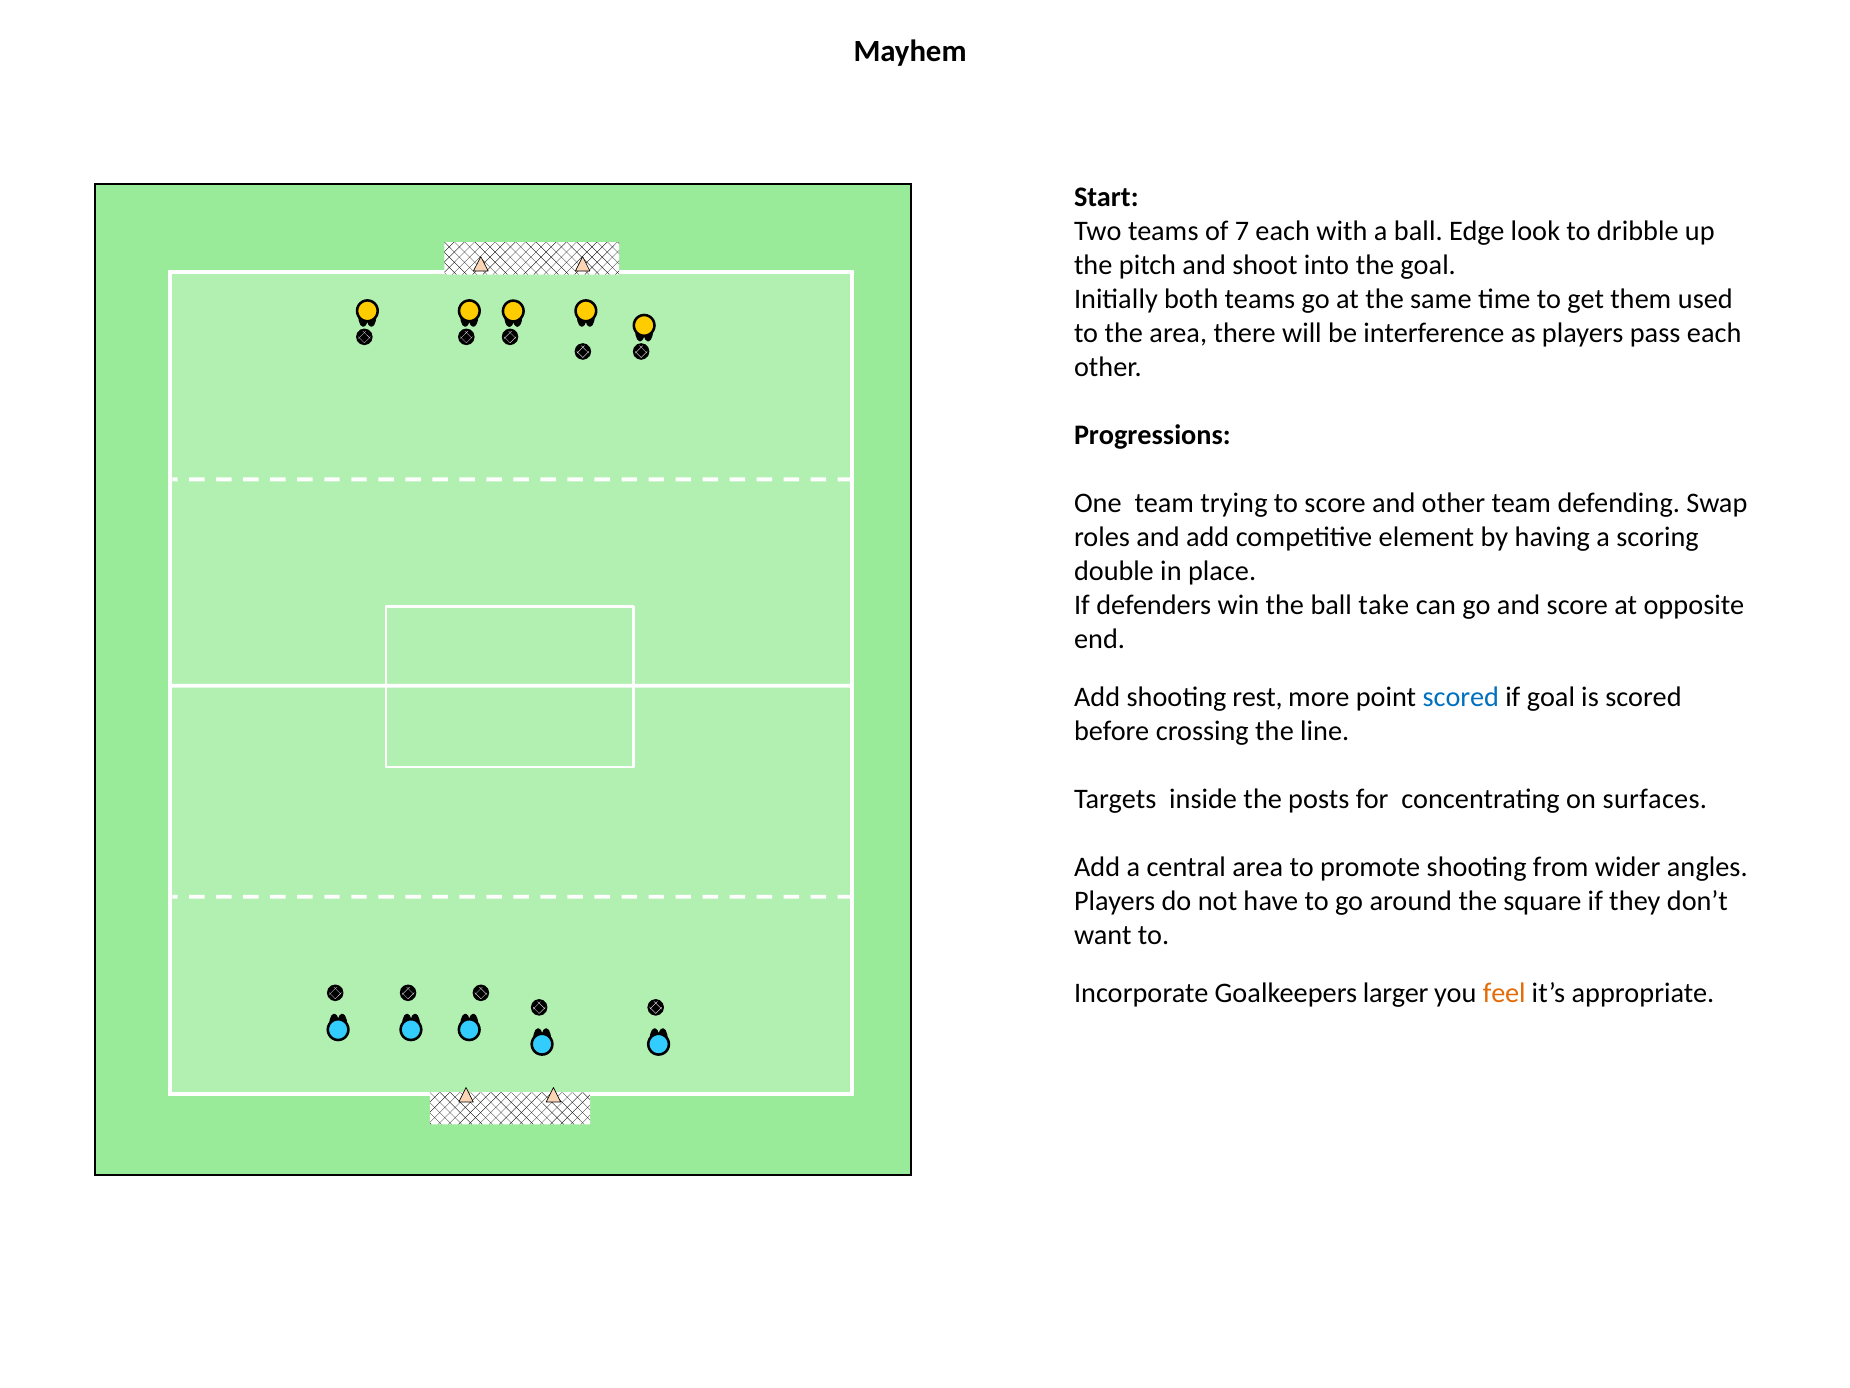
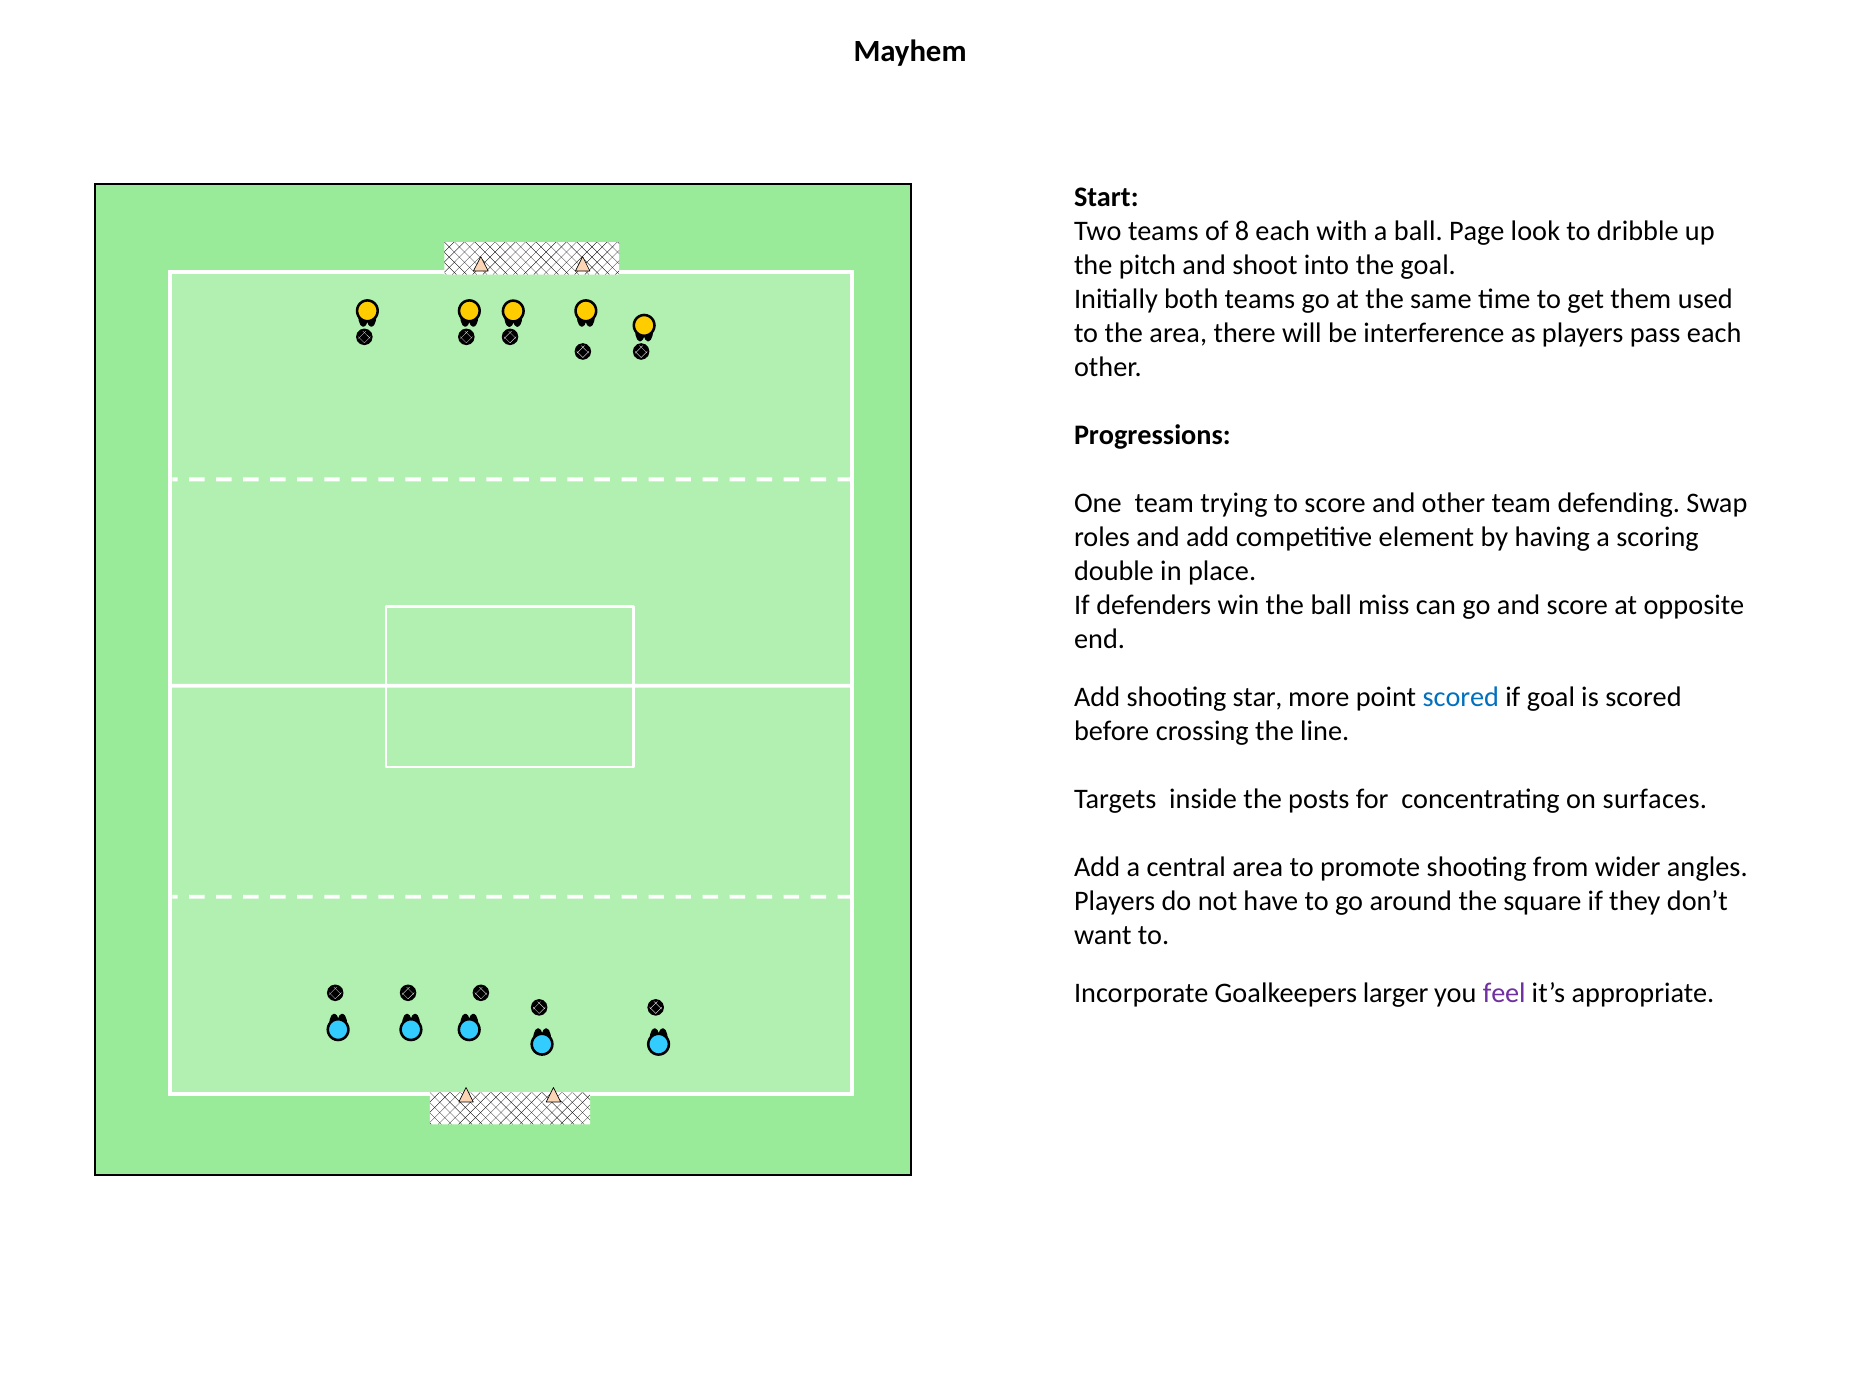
7: 7 -> 8
Edge: Edge -> Page
take: take -> miss
rest: rest -> star
feel colour: orange -> purple
